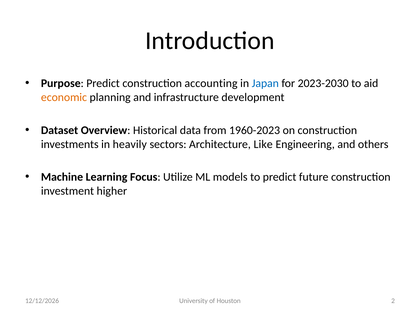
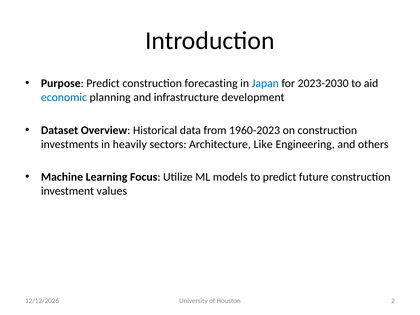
accounting: accounting -> forecasting
economic colour: orange -> blue
higher: higher -> values
